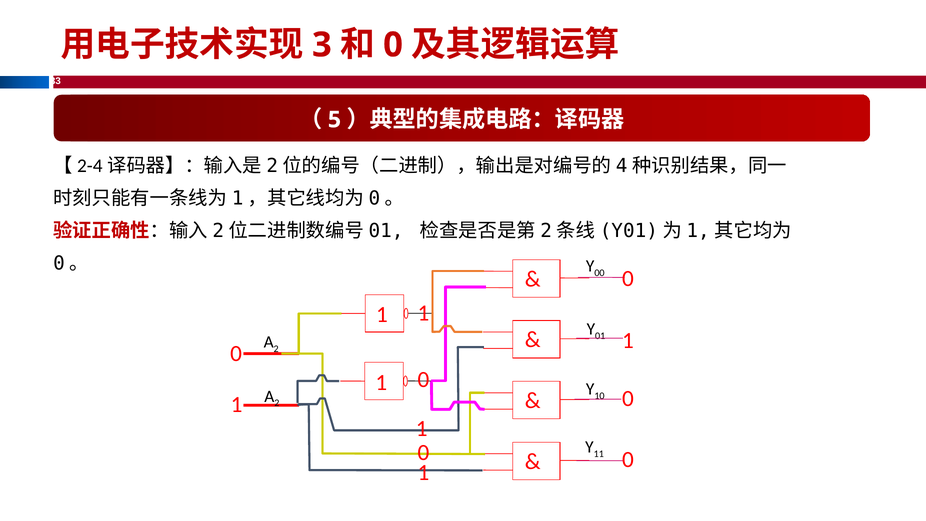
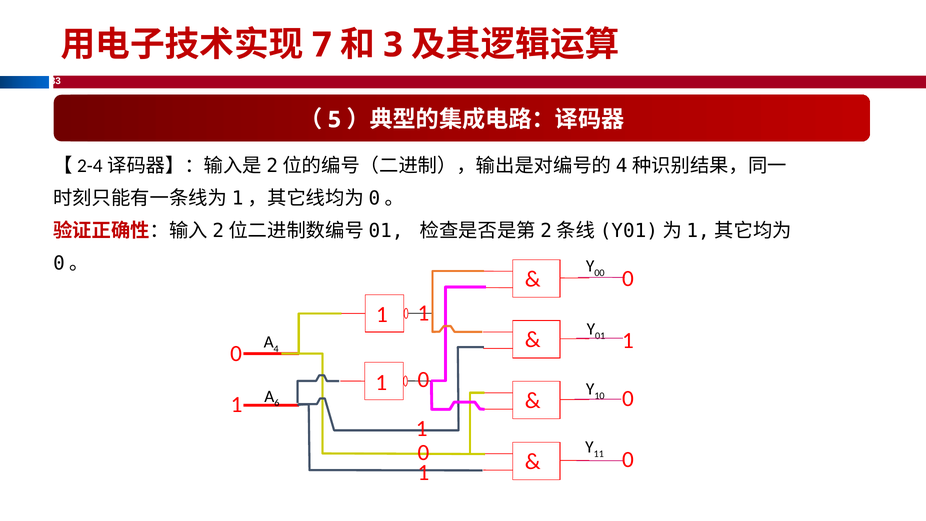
3: 3 -> 7
0 at (393, 45): 0 -> 3
2 at (276, 349): 2 -> 4
2 at (277, 403): 2 -> 6
